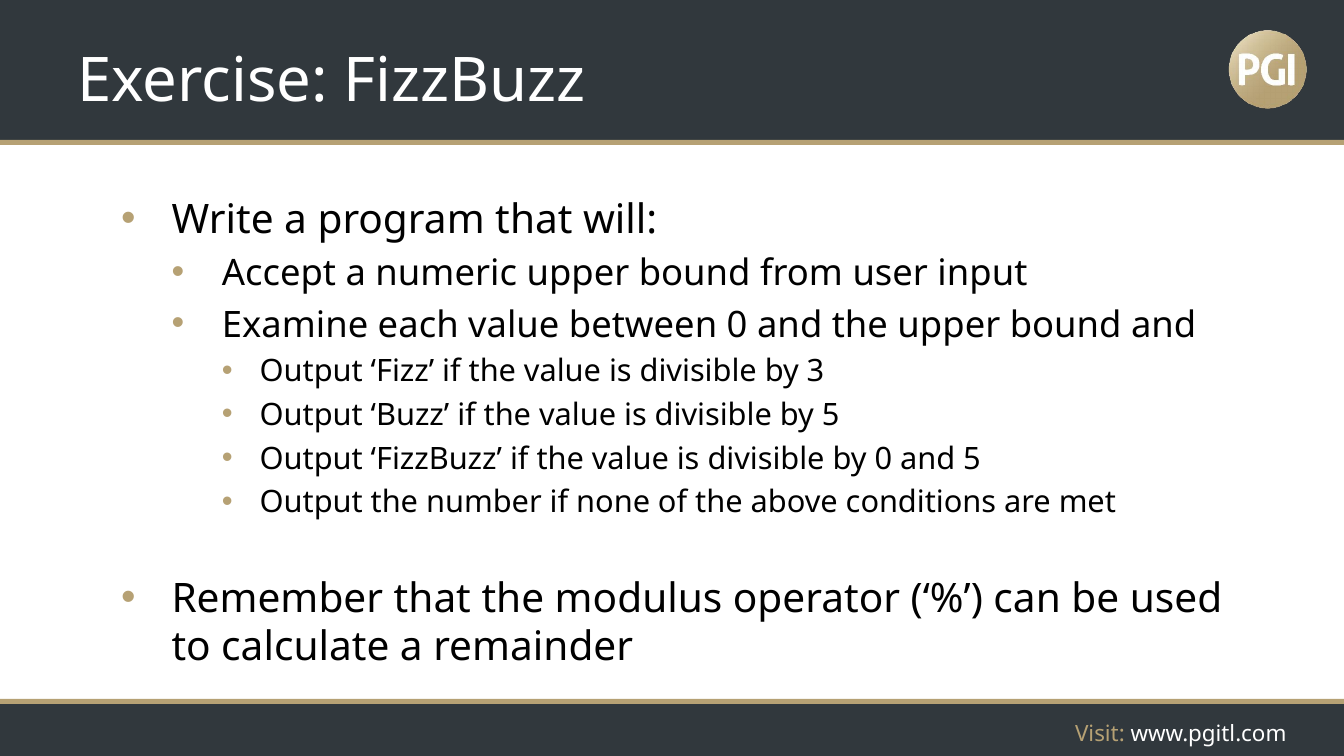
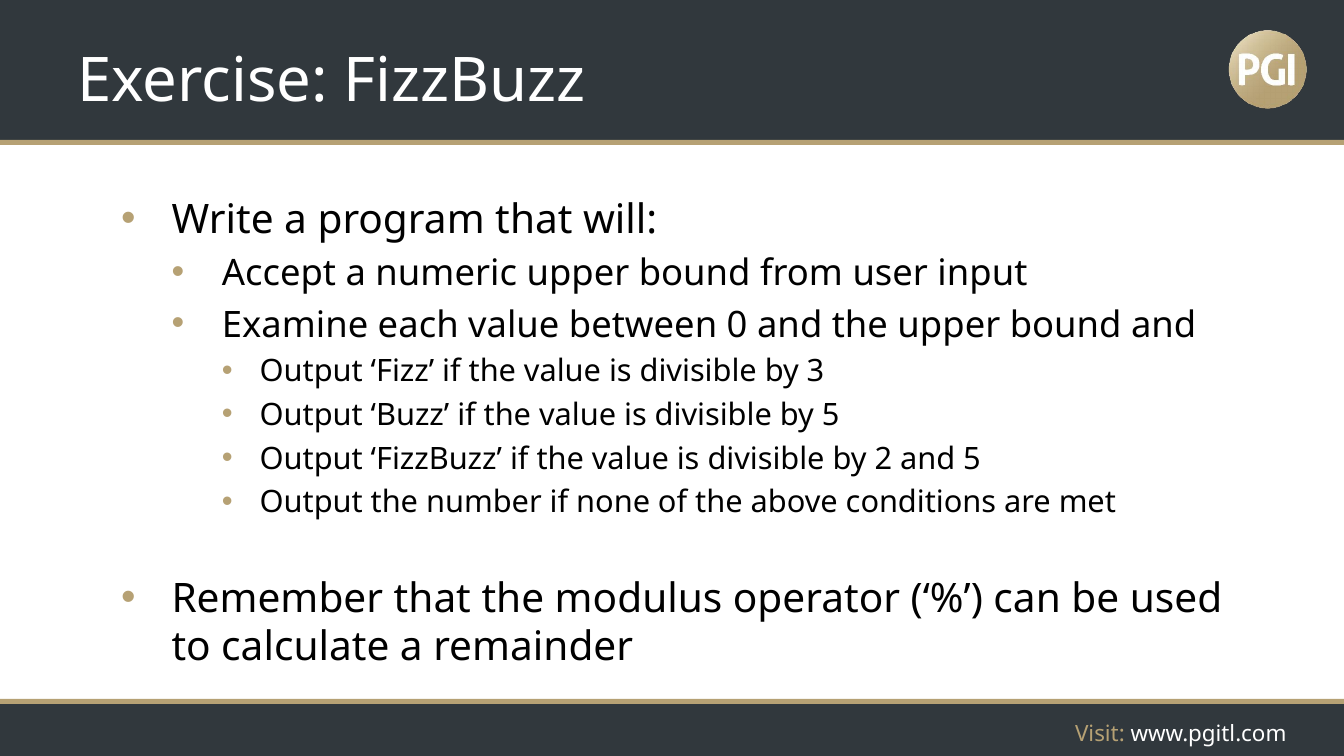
by 0: 0 -> 2
